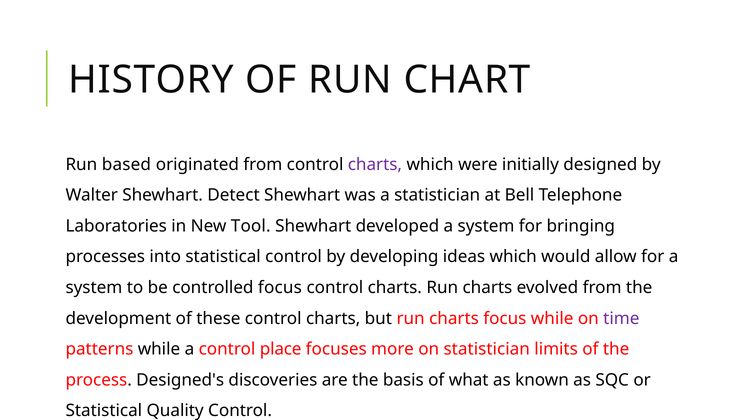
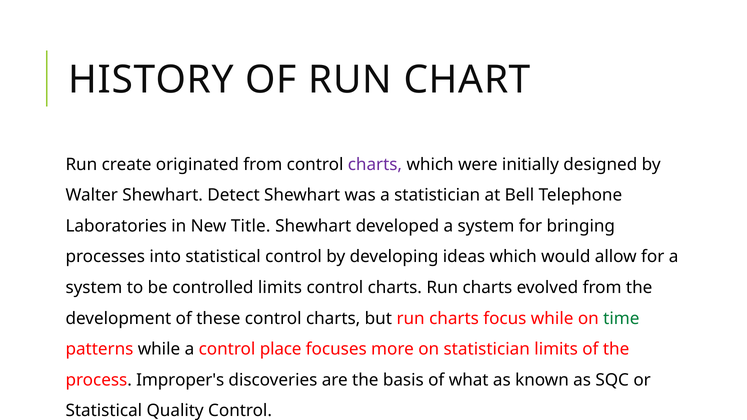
based: based -> create
Tool: Tool -> Title
controlled focus: focus -> limits
time colour: purple -> green
Designed's: Designed's -> Improper's
